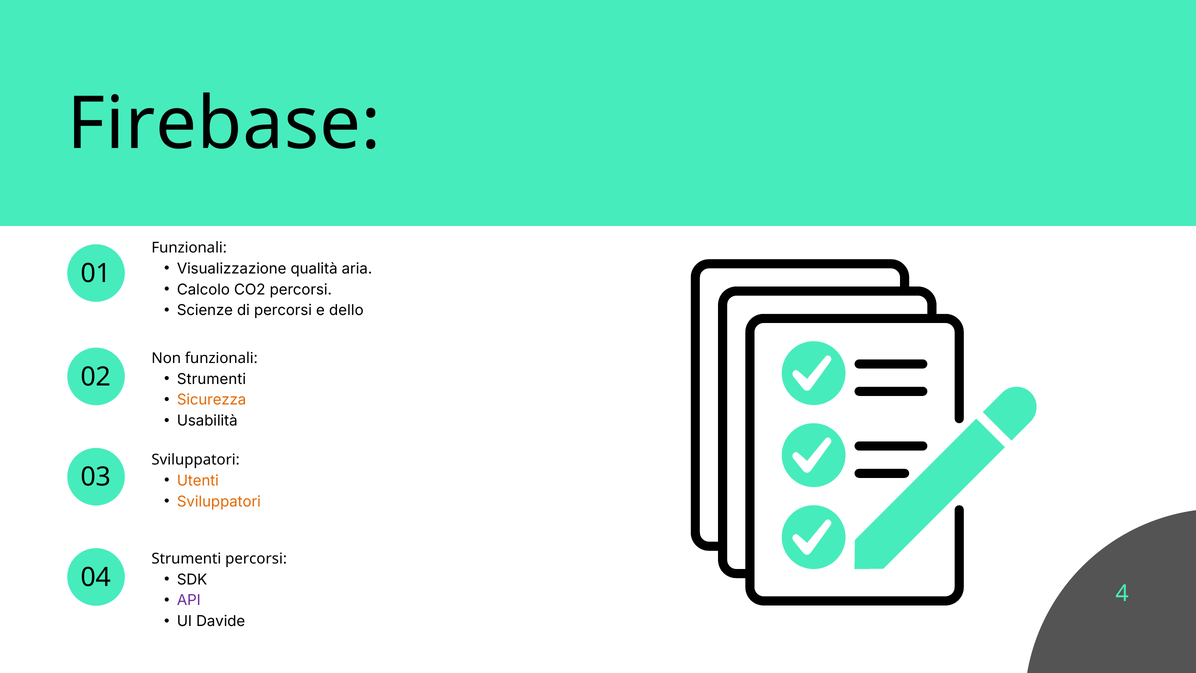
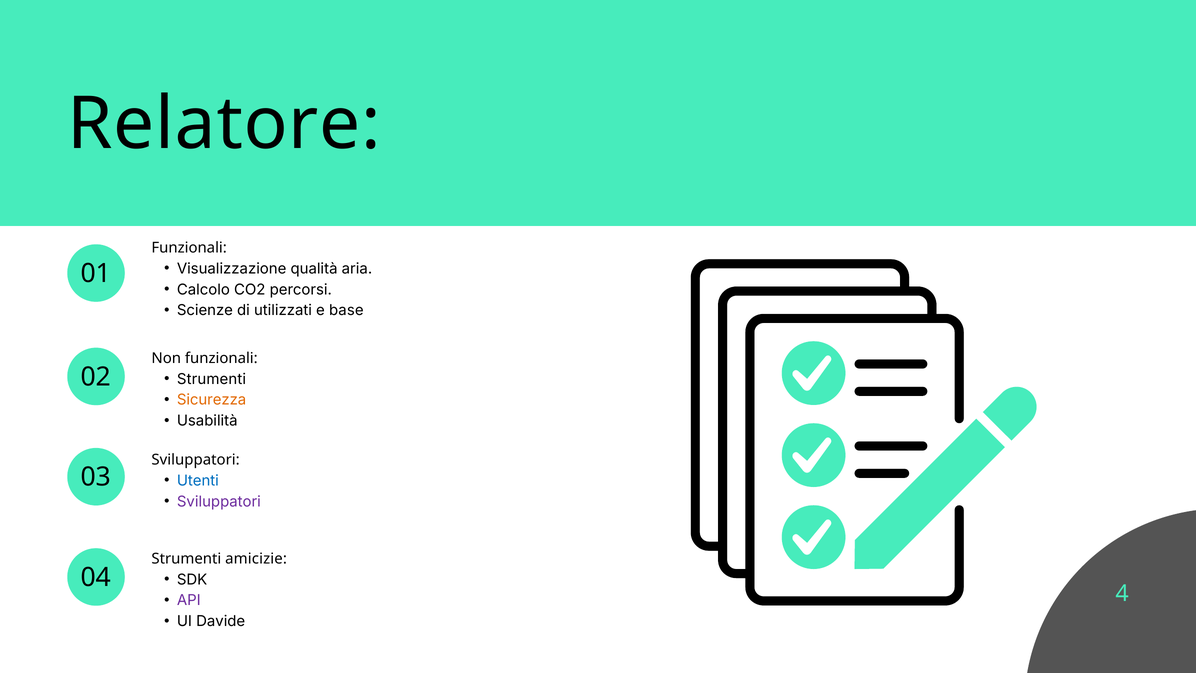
Firebase: Firebase -> Relatore
di percorsi: percorsi -> utilizzati
dello: dello -> base
Utenti colour: orange -> blue
Sviluppatori at (219, 501) colour: orange -> purple
Strumenti percorsi: percorsi -> amicizie
